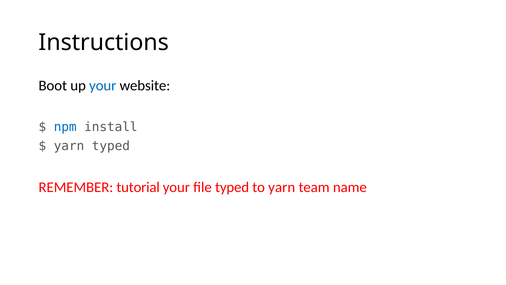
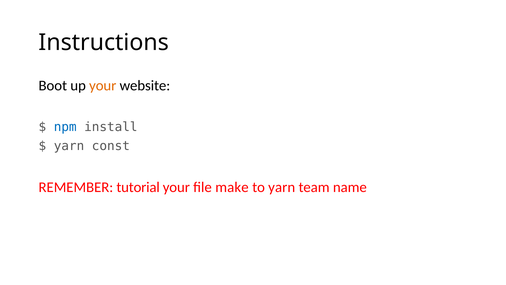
your at (103, 86) colour: blue -> orange
yarn typed: typed -> const
file typed: typed -> make
